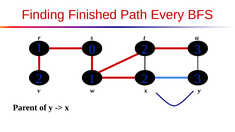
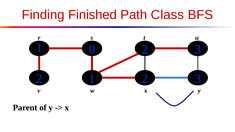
Every: Every -> Class
